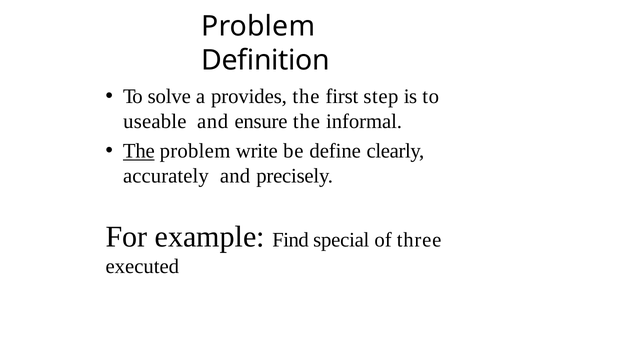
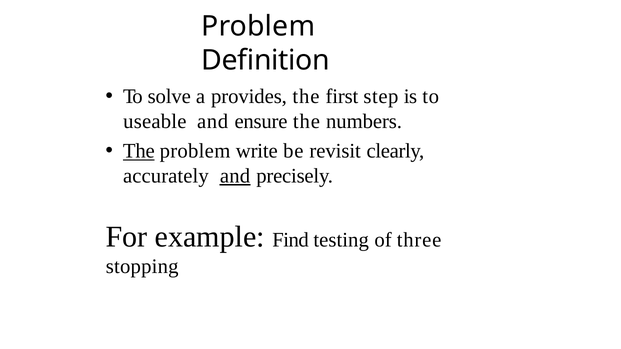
informal: informal -> numbers
define: define -> revisit
and at (235, 176) underline: none -> present
special: special -> testing
executed: executed -> stopping
